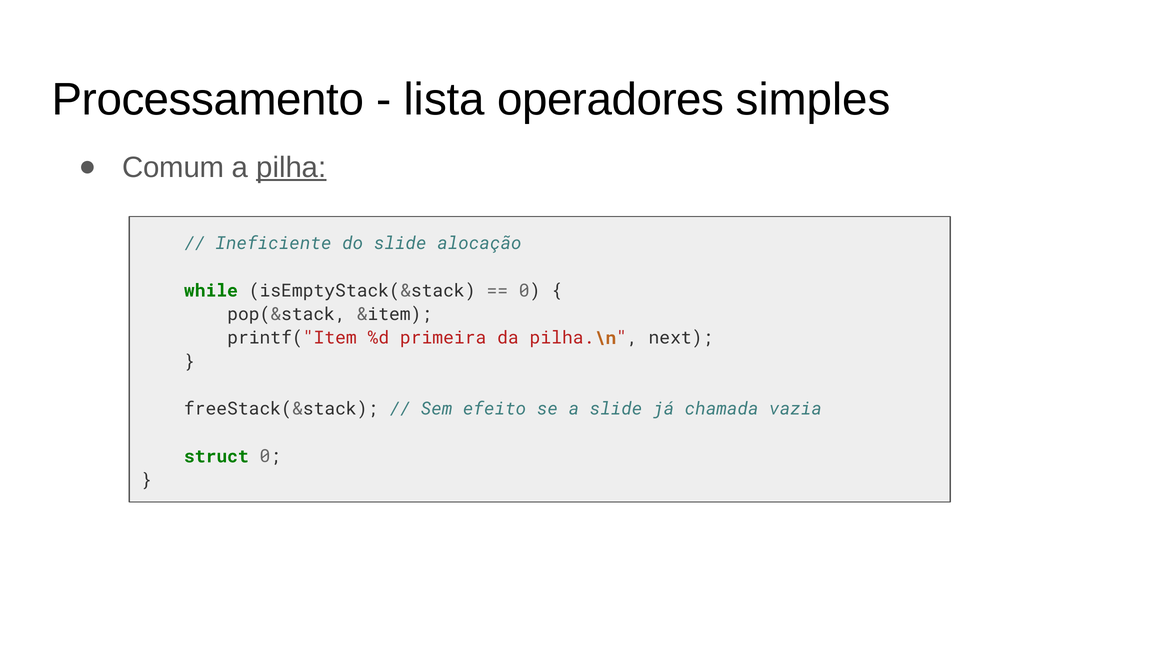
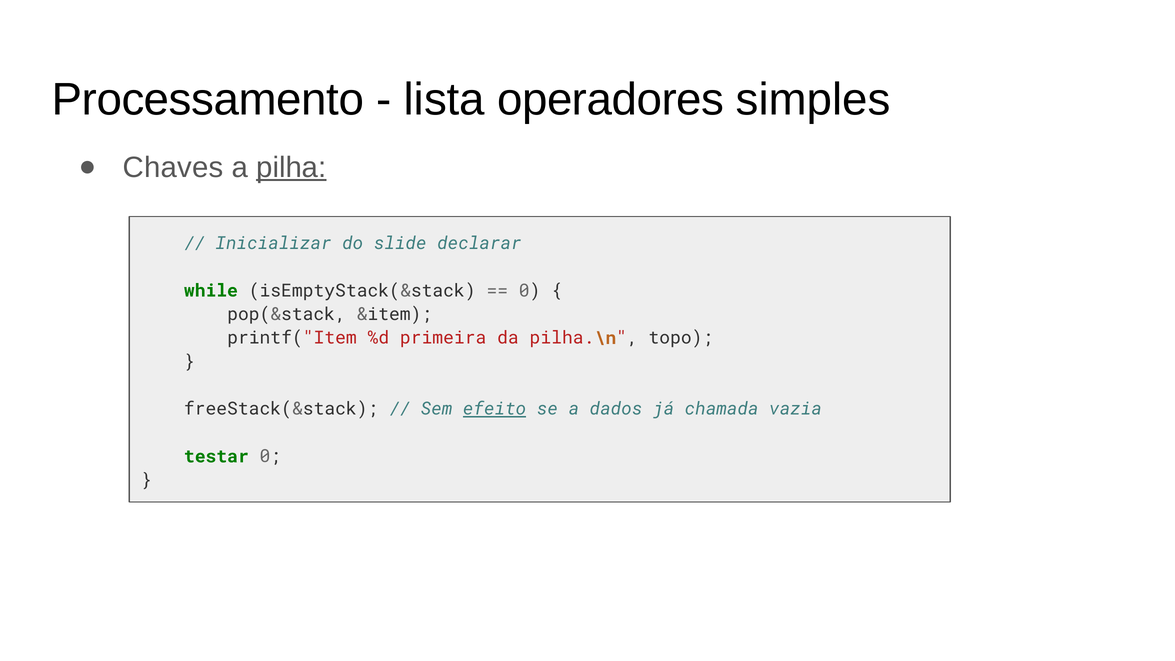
Comum: Comum -> Chaves
Ineficiente: Ineficiente -> Inicializar
alocação: alocação -> declarar
next: next -> topo
efeito underline: none -> present
a slide: slide -> dados
struct: struct -> testar
